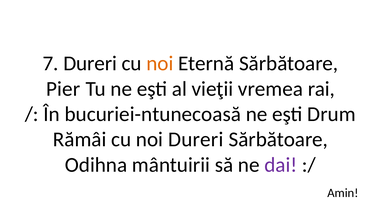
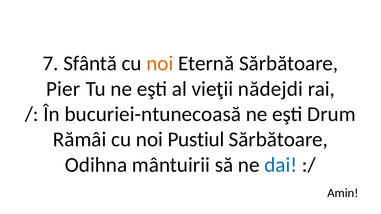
7 Dureri: Dureri -> Sfântă
vremea: vremea -> nădejdi
noi Dureri: Dureri -> Pustiul
dai colour: purple -> blue
